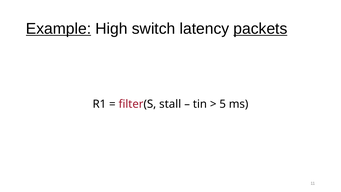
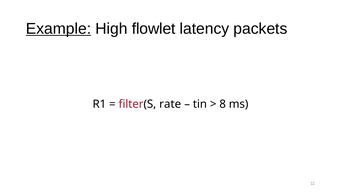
switch: switch -> flowlet
packets underline: present -> none
stall: stall -> rate
5: 5 -> 8
